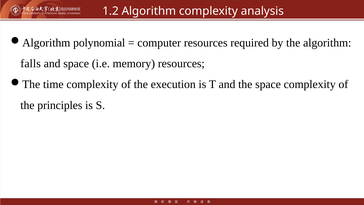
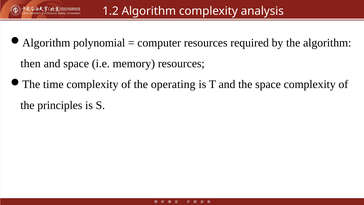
falls: falls -> then
execution: execution -> operating
